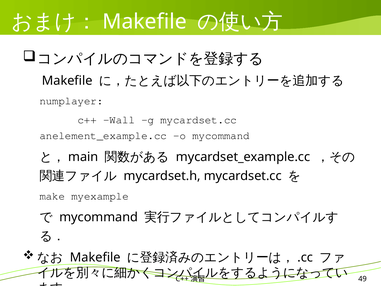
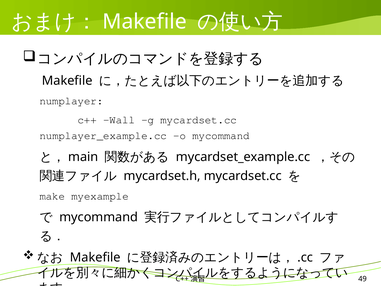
anelement_example.cc: anelement_example.cc -> numplayer_example.cc
